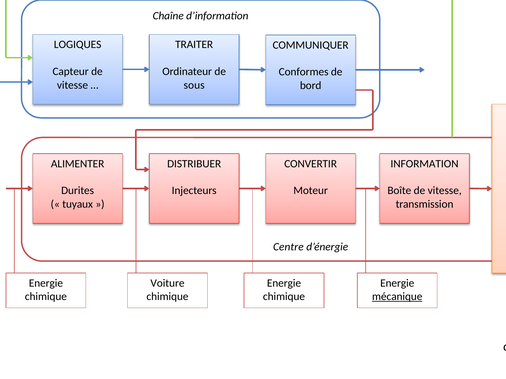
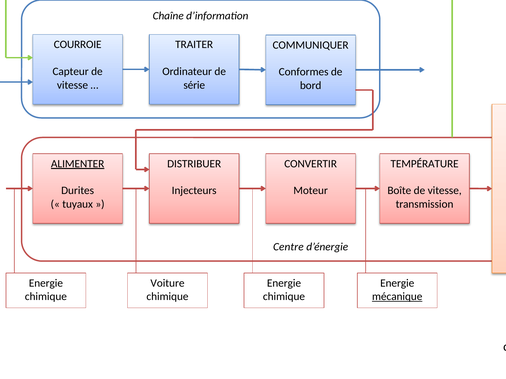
LOGIQUES: LOGIQUES -> COURROIE
sous: sous -> série
ALIMENTER underline: none -> present
INFORMATION: INFORMATION -> TEMPÉRATURE
